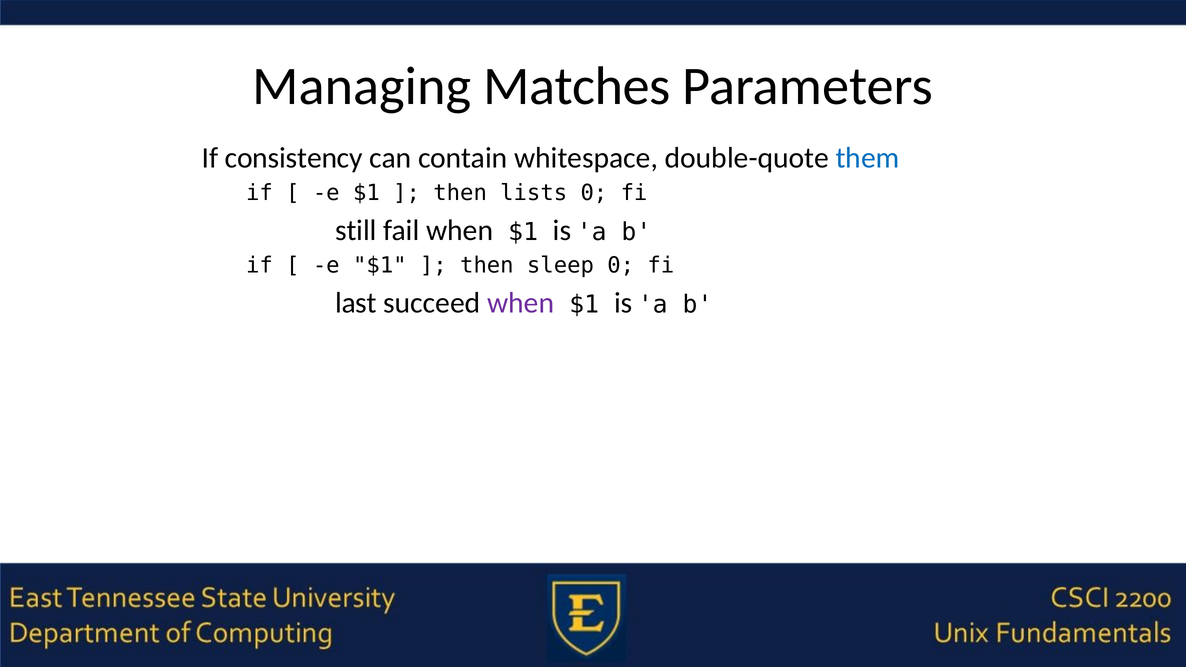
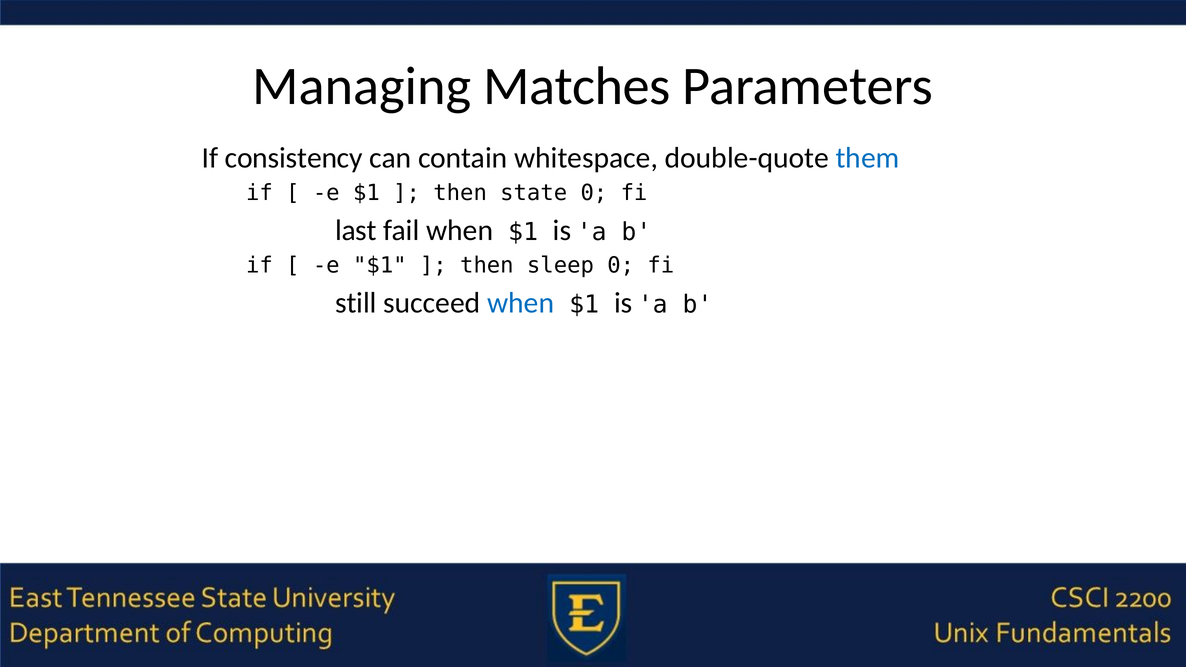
lists: lists -> state
still: still -> last
last: last -> still
when at (521, 303) colour: purple -> blue
